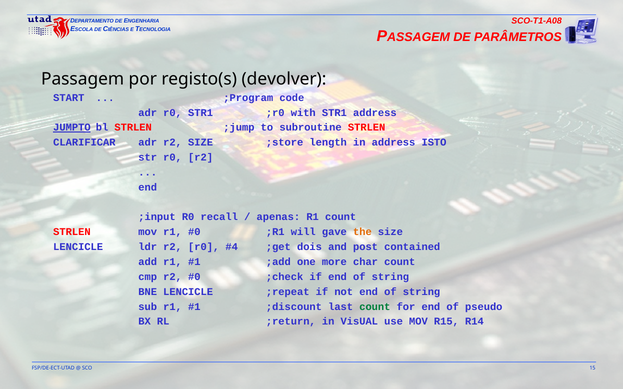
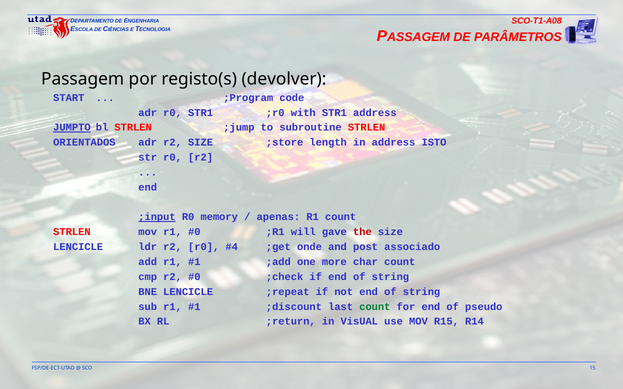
CLARIFICAR: CLARIFICAR -> ORIENTADOS
;input underline: none -> present
recall: recall -> memory
the colour: orange -> red
dois: dois -> onde
contained: contained -> associado
